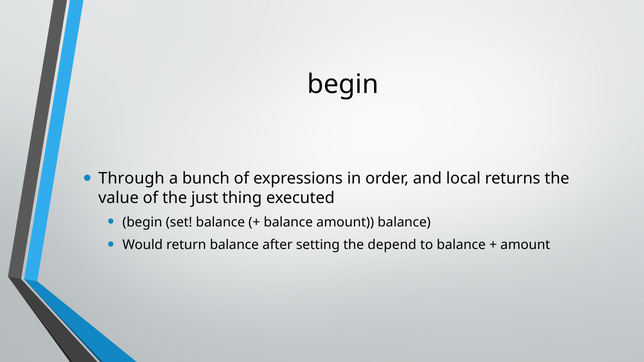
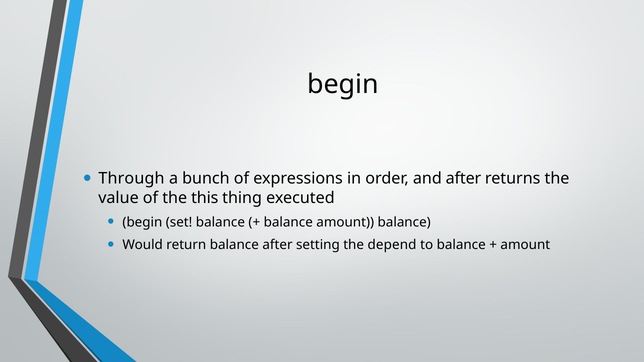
and local: local -> after
just: just -> this
